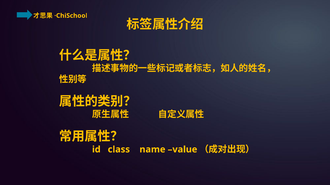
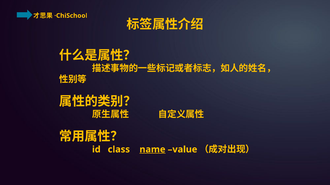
name underline: none -> present
